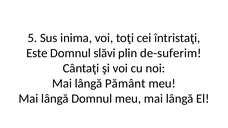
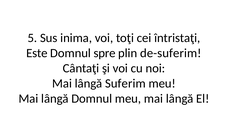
slăvi: slăvi -> spre
Pământ: Pământ -> Suferim
